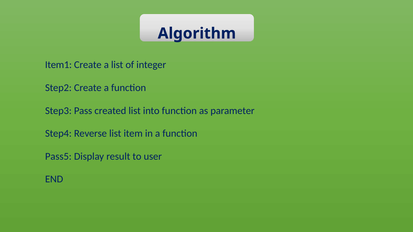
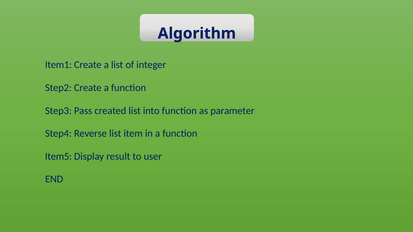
Pass5: Pass5 -> Item5
